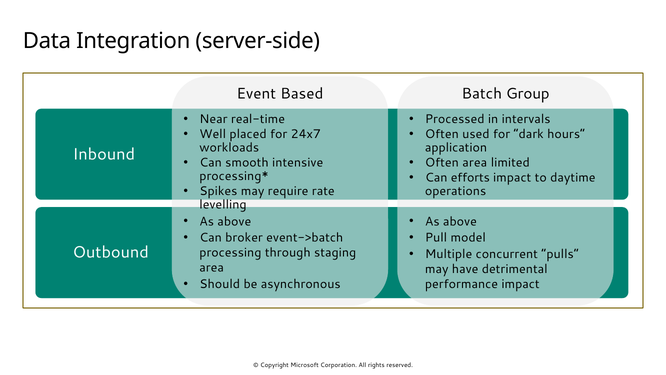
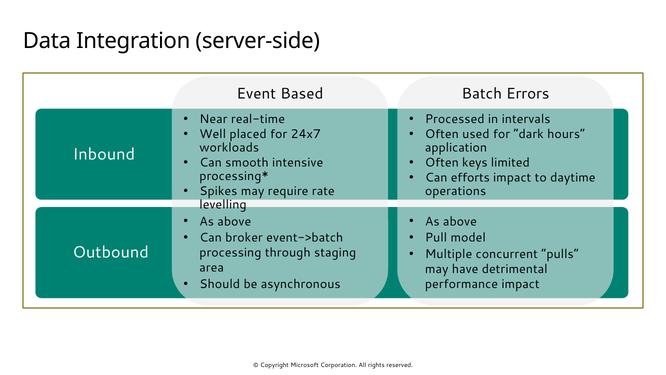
Group: Group -> Errors
Often area: area -> keys
